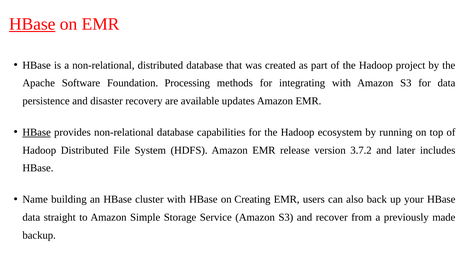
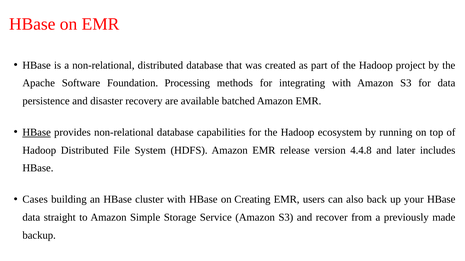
HBase at (32, 24) underline: present -> none
updates: updates -> batched
3.7.2: 3.7.2 -> 4.4.8
Name: Name -> Cases
